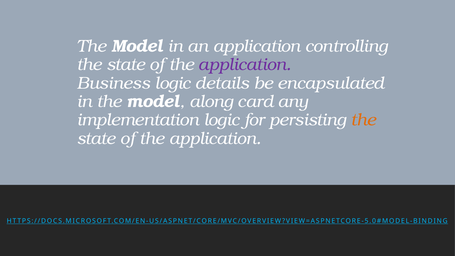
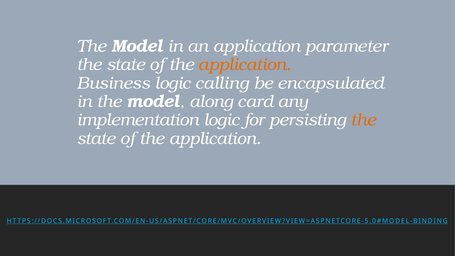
controlling: controlling -> parameter
application at (245, 65) colour: purple -> orange
details: details -> calling
